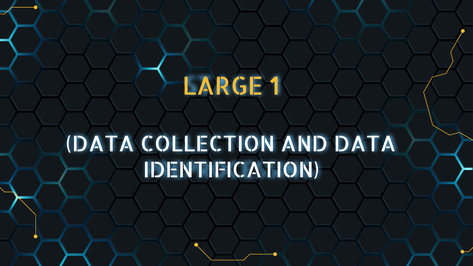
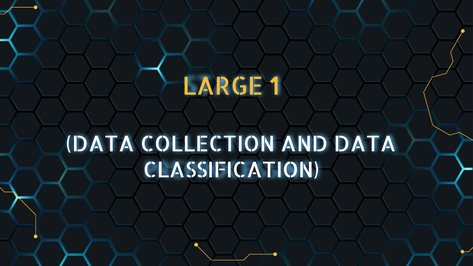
IDENTIFICATION: IDENTIFICATION -> CLASSIFICATION
